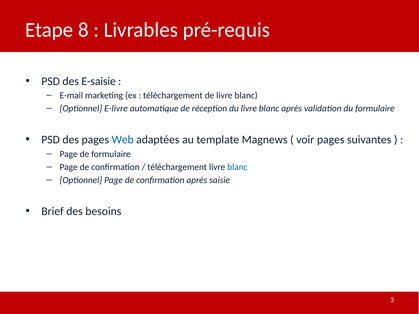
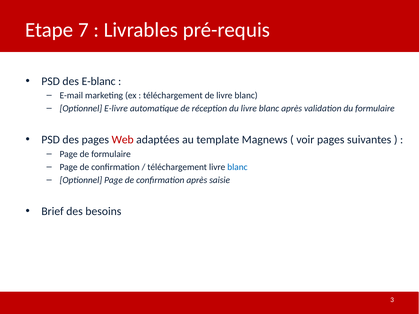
8: 8 -> 7
E-saisie: E-saisie -> E-blanc
Web colour: blue -> red
